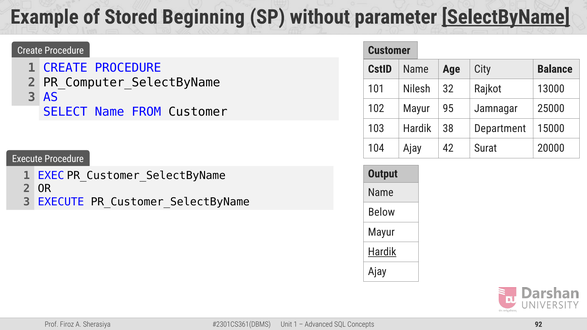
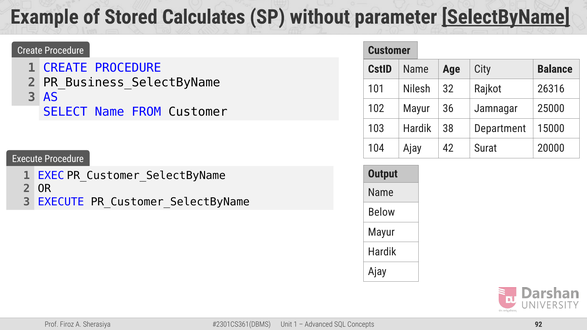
Beginning: Beginning -> Calculates
PR_Computer_SelectByName: PR_Computer_SelectByName -> PR_Business_SelectByName
13000: 13000 -> 26316
95: 95 -> 36
Hardik at (382, 252) underline: present -> none
